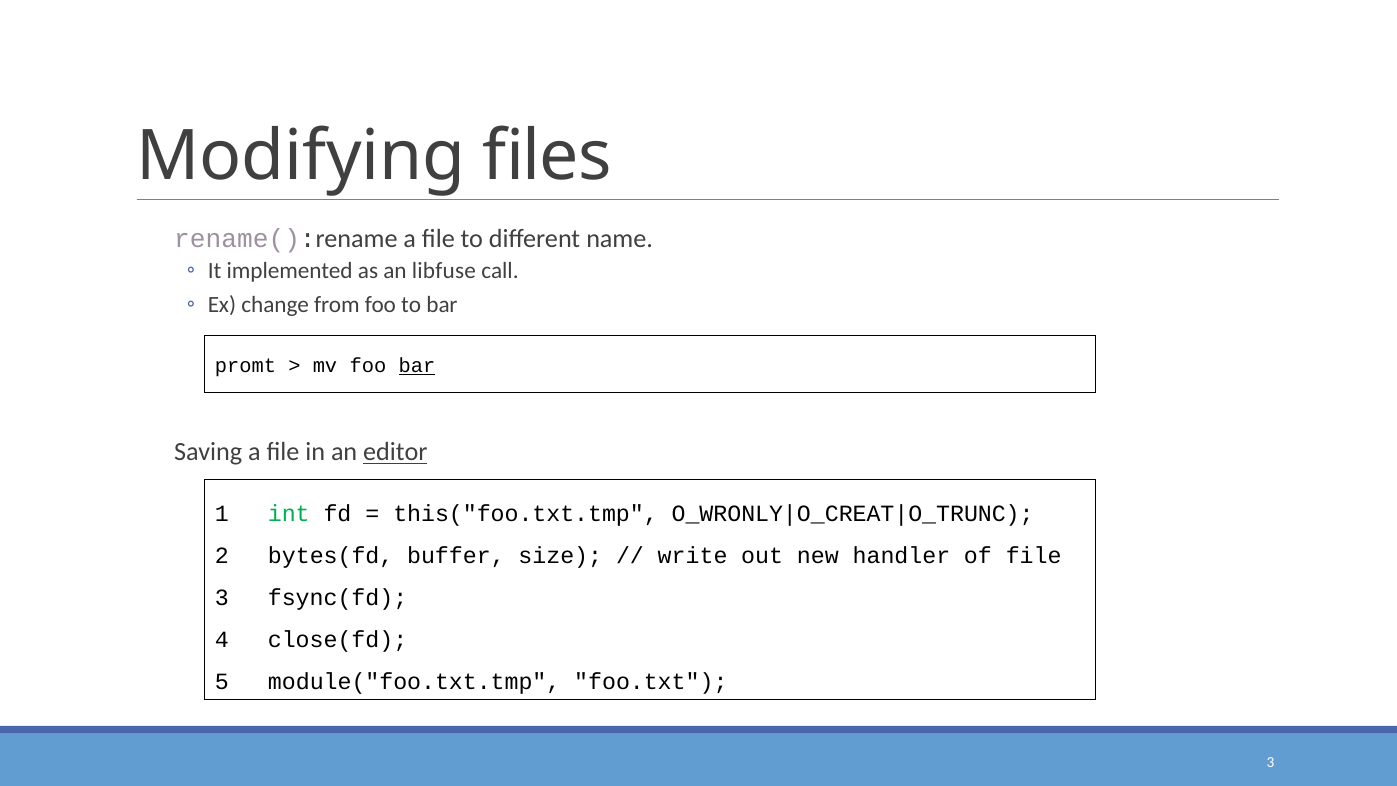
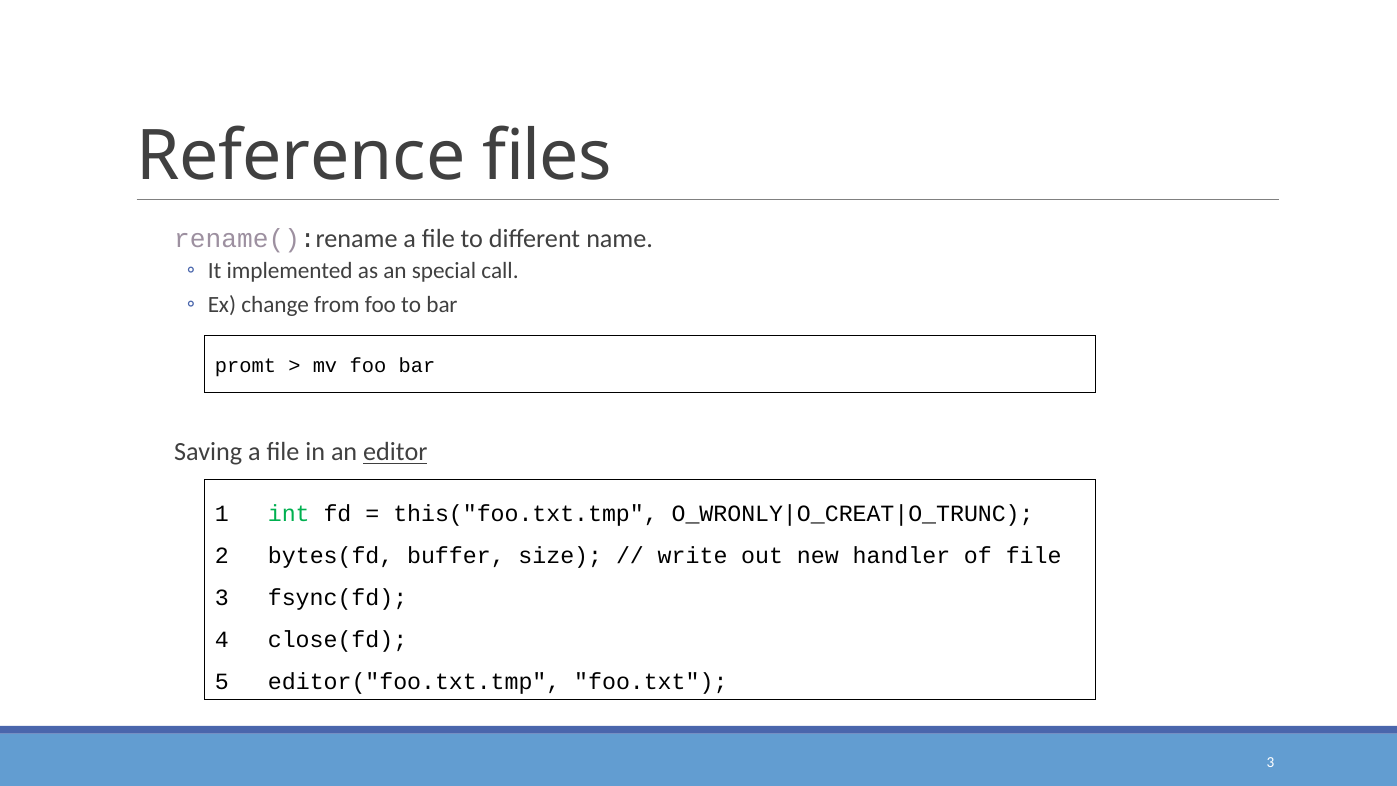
Modifying: Modifying -> Reference
libfuse: libfuse -> special
bar at (417, 365) underline: present -> none
module("foo.txt.tmp: module("foo.txt.tmp -> editor("foo.txt.tmp
